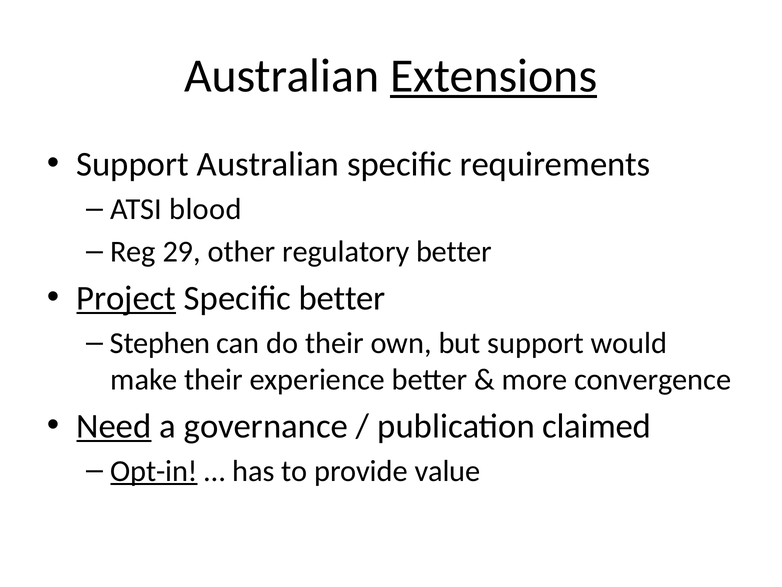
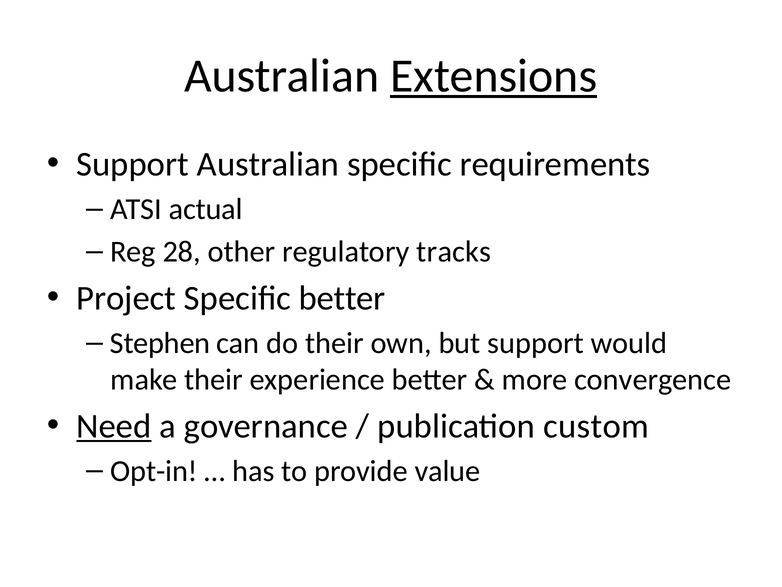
blood: blood -> actual
29: 29 -> 28
regulatory better: better -> tracks
Project underline: present -> none
claimed: claimed -> custom
Opt-in underline: present -> none
